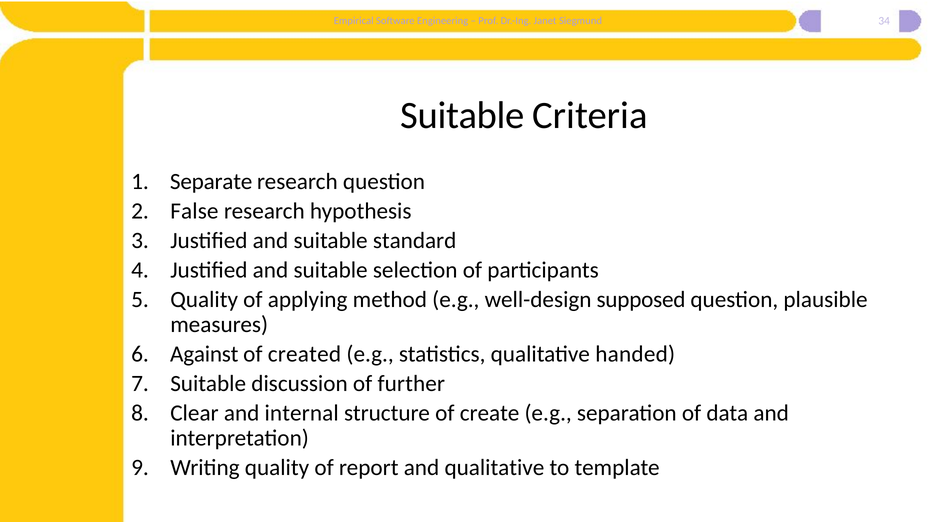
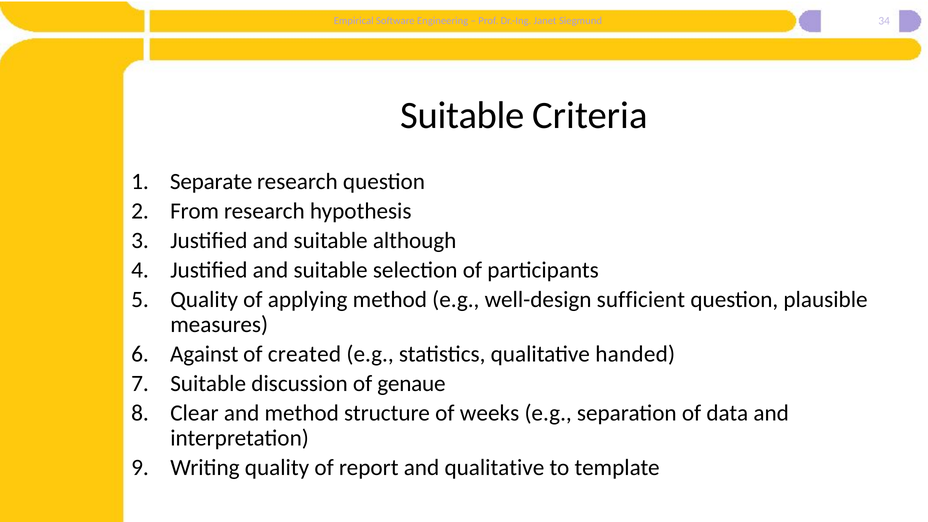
False: False -> From
standard: standard -> although
supposed: supposed -> sufficient
further: further -> genaue
and internal: internal -> method
create: create -> weeks
